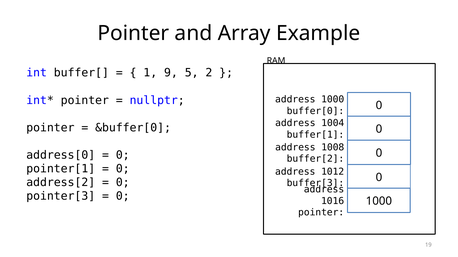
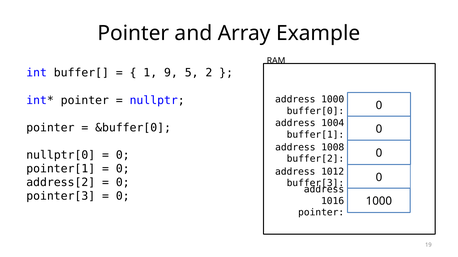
address[0: address[0 -> nullptr[0
